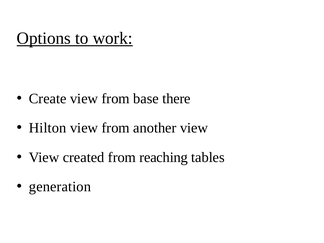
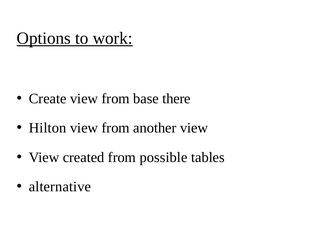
reaching: reaching -> possible
generation: generation -> alternative
